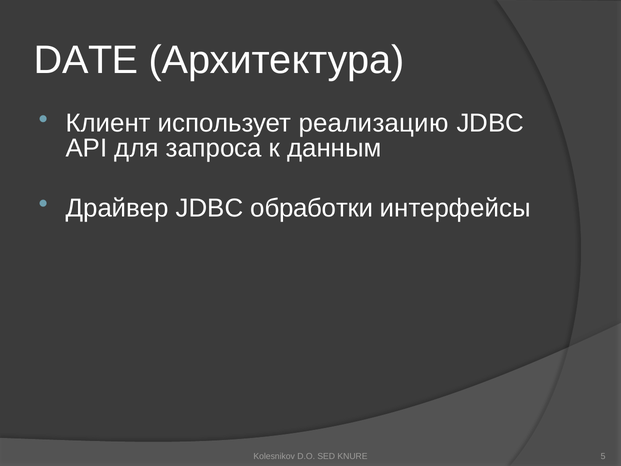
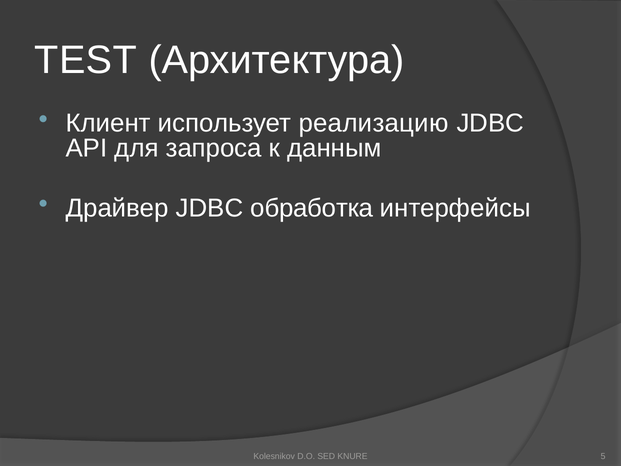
DATE: DATE -> TEST
обработки: обработки -> обработка
